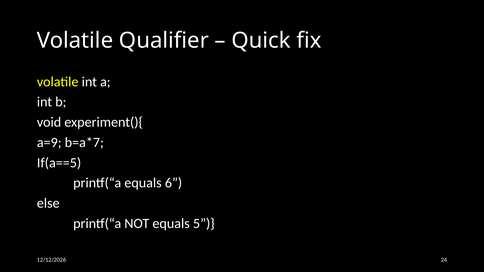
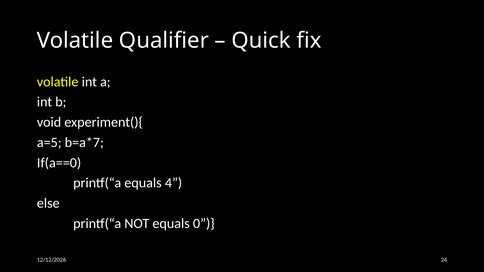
a=9: a=9 -> a=5
If(a==5: If(a==5 -> If(a==0
6: 6 -> 4
5: 5 -> 0
